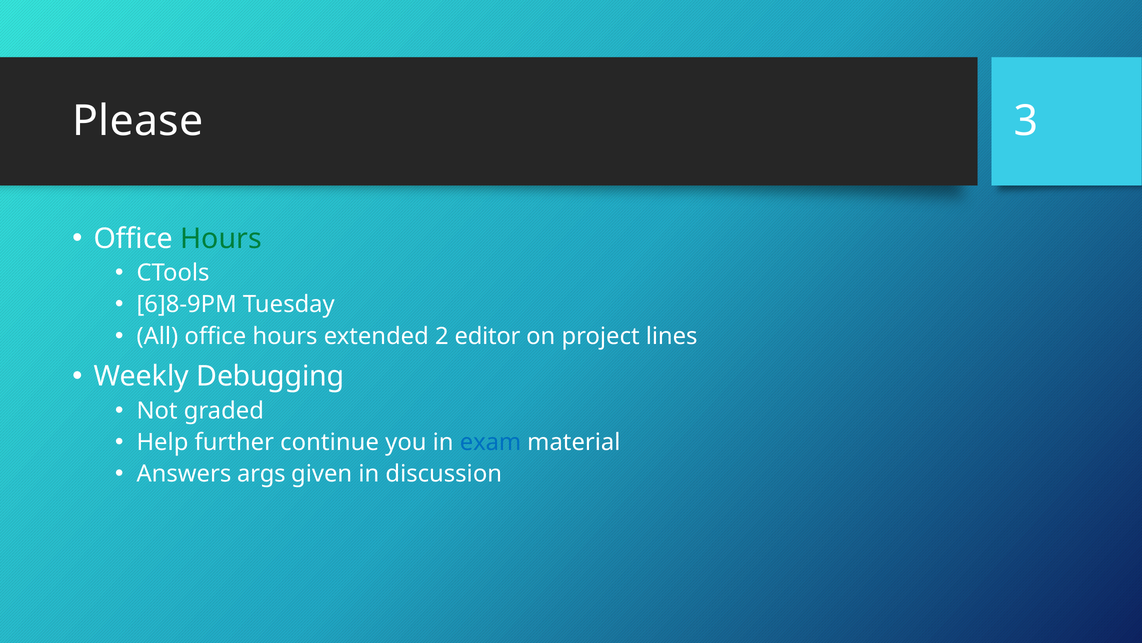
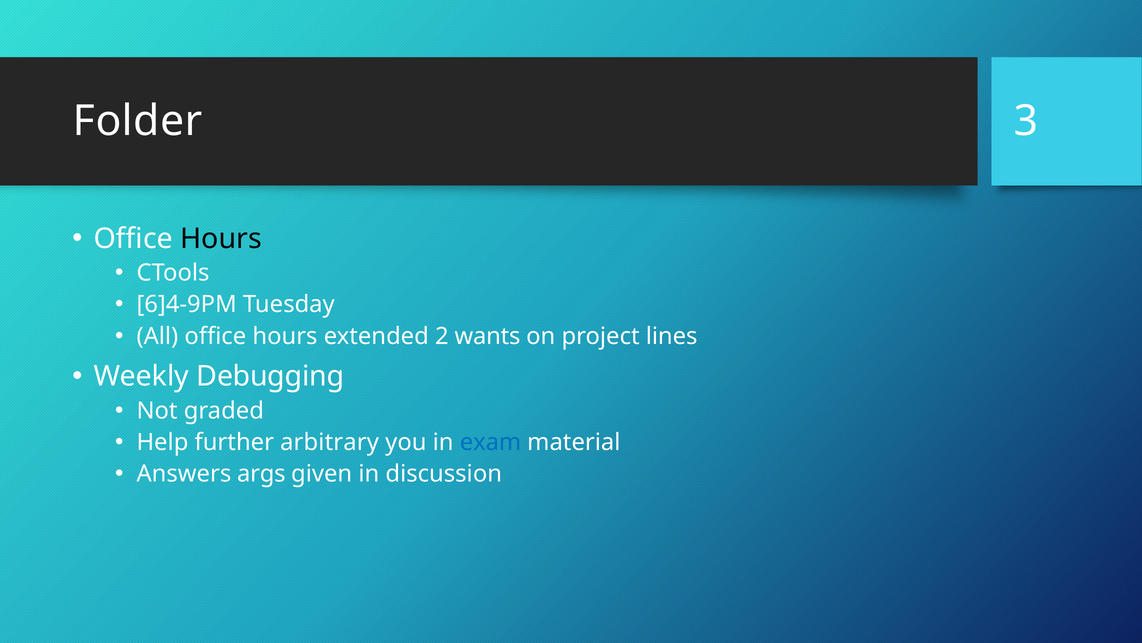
Please: Please -> Folder
Hours at (221, 238) colour: green -> black
6]8-9PM: 6]8-9PM -> 6]4-9PM
editor: editor -> wants
continue: continue -> arbitrary
